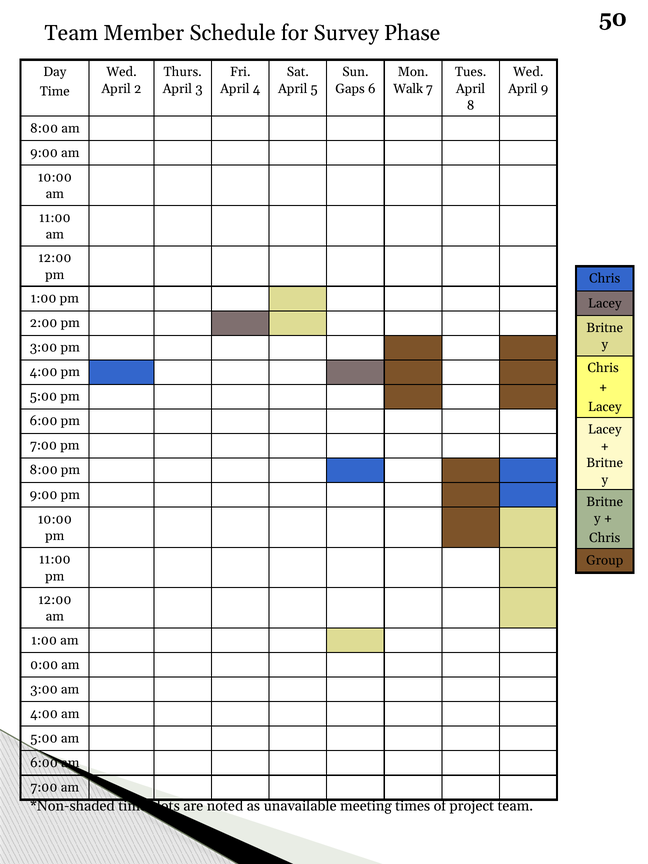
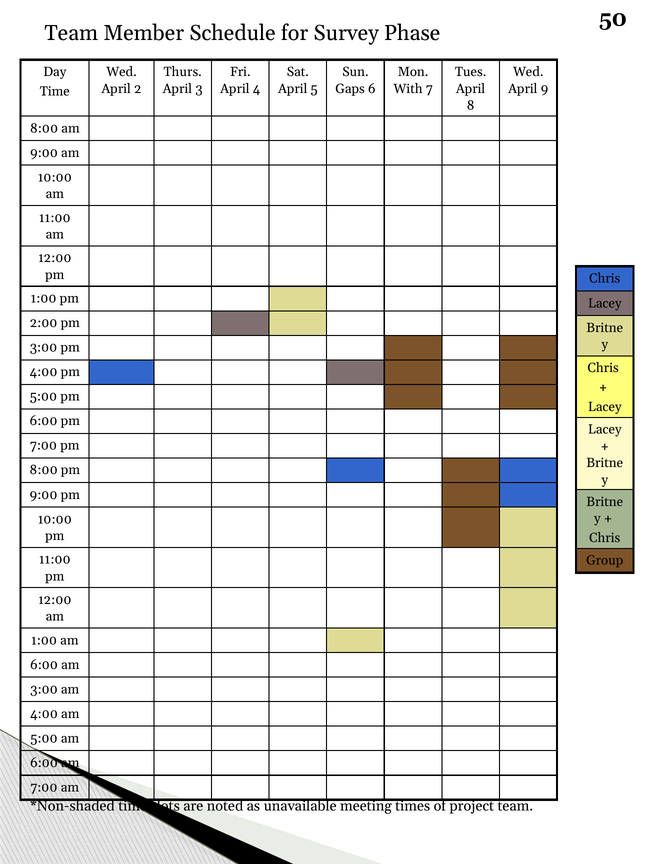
Walk: Walk -> With
0:00 at (44, 665): 0:00 -> 6:00
